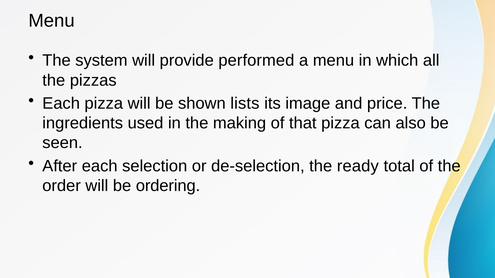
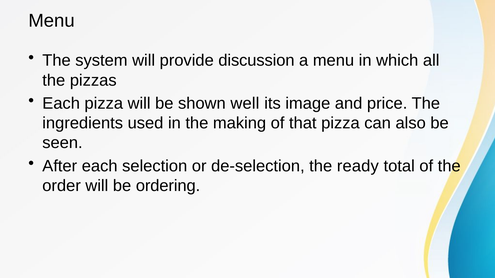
performed: performed -> discussion
lists: lists -> well
